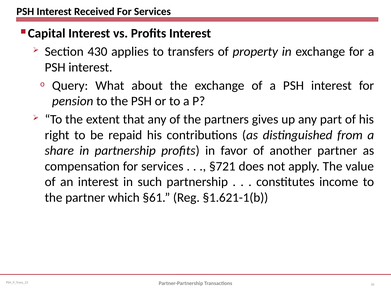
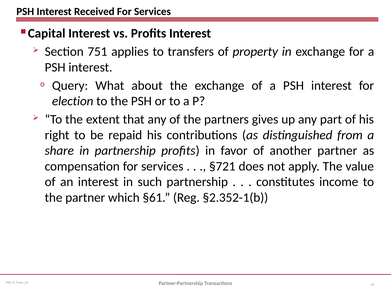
430: 430 -> 751
pension: pension -> election
§1.621-1(b: §1.621-1(b -> §2.352-1(b
